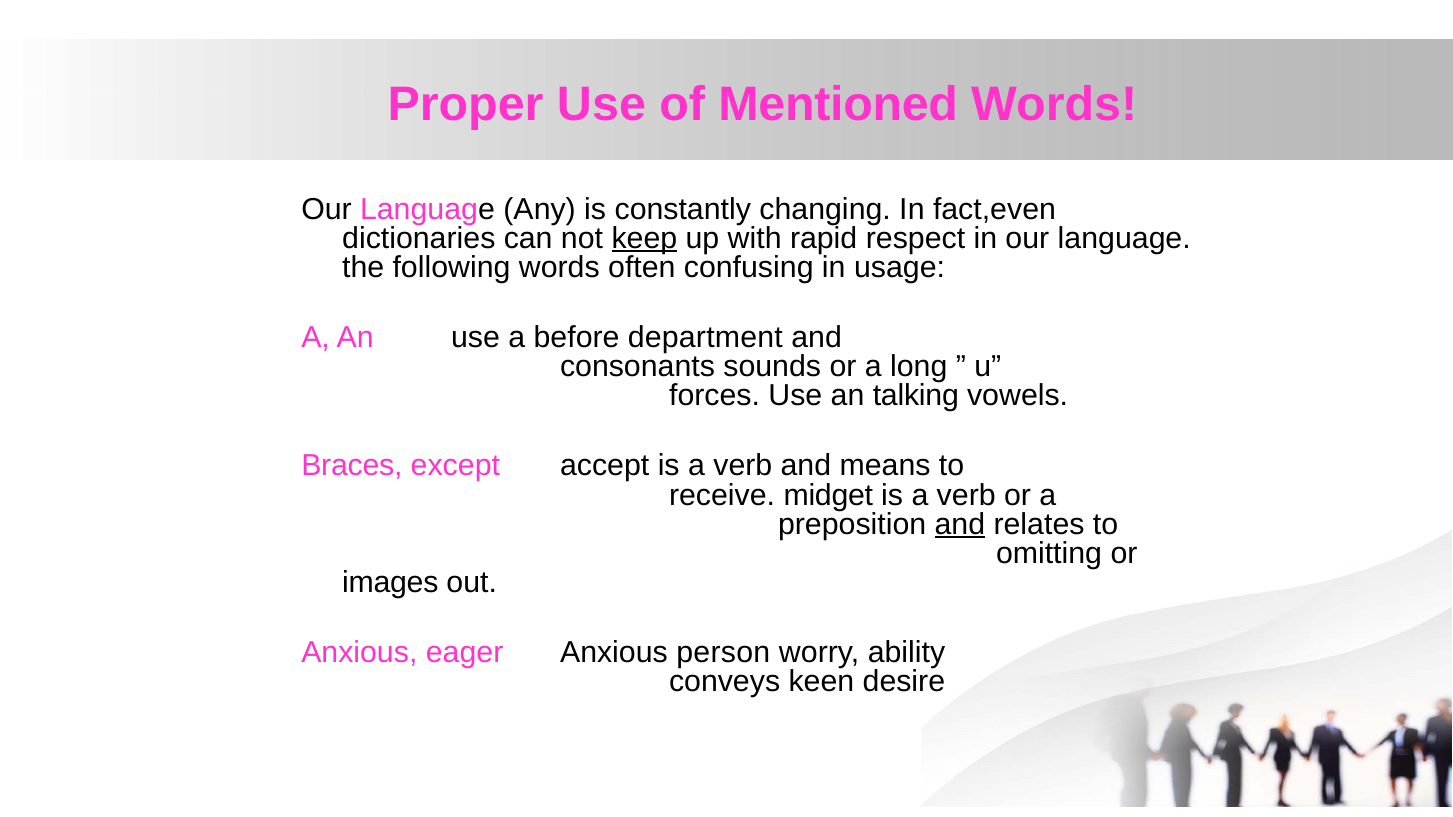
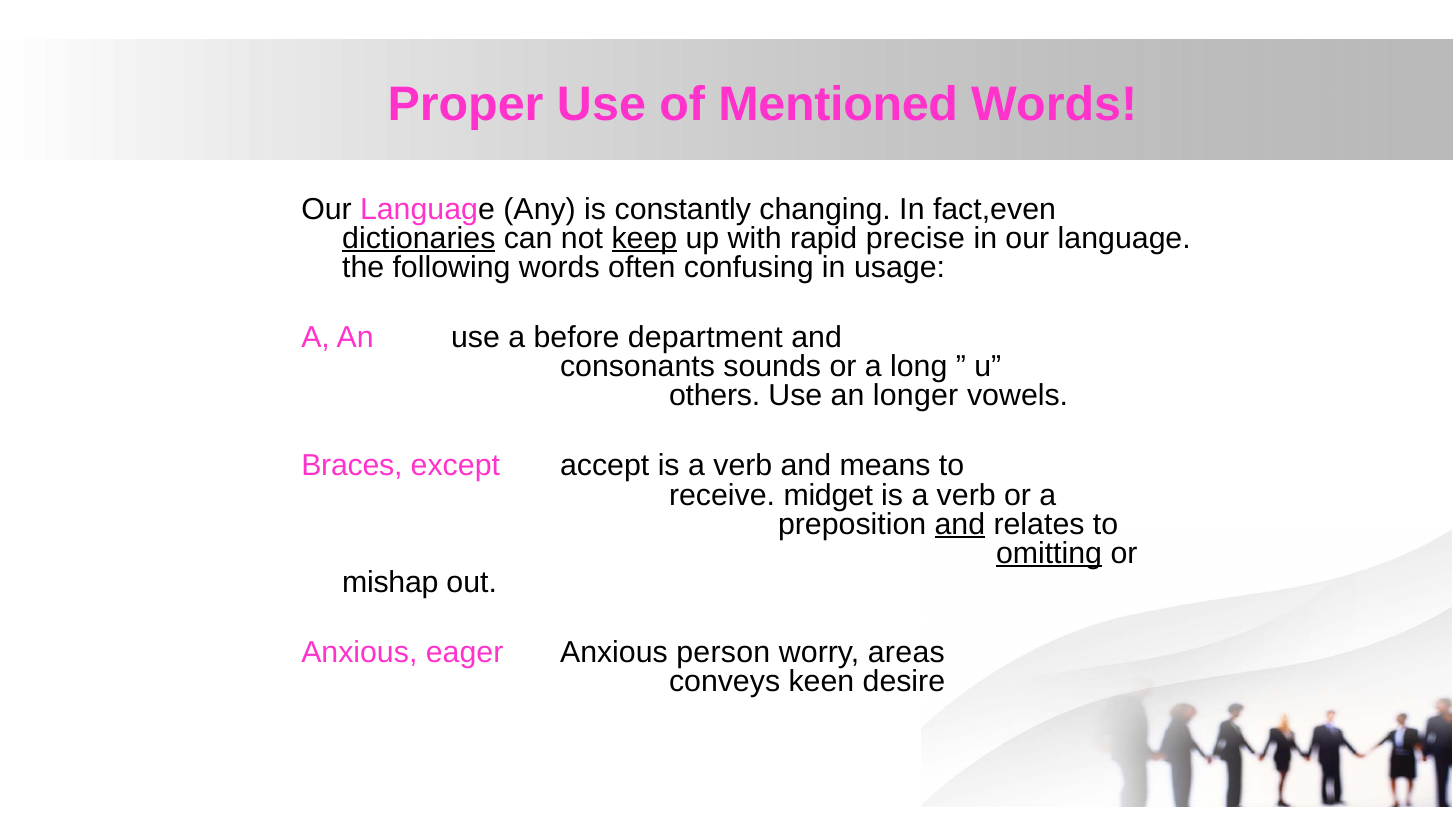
dictionaries underline: none -> present
respect: respect -> precise
forces: forces -> others
talking: talking -> longer
omitting underline: none -> present
images: images -> mishap
ability: ability -> areas
